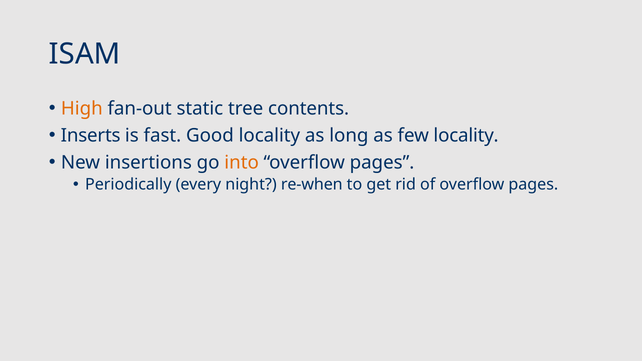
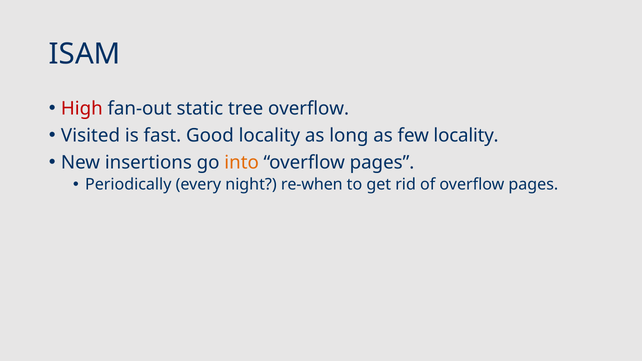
High colour: orange -> red
tree contents: contents -> overflow
Inserts: Inserts -> Visited
